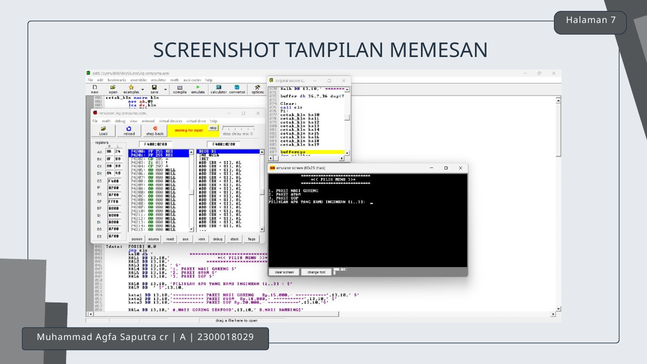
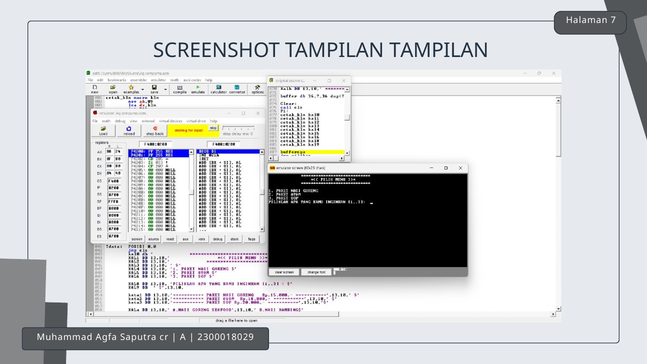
TAMPILAN MEMESAN: MEMESAN -> TAMPILAN
